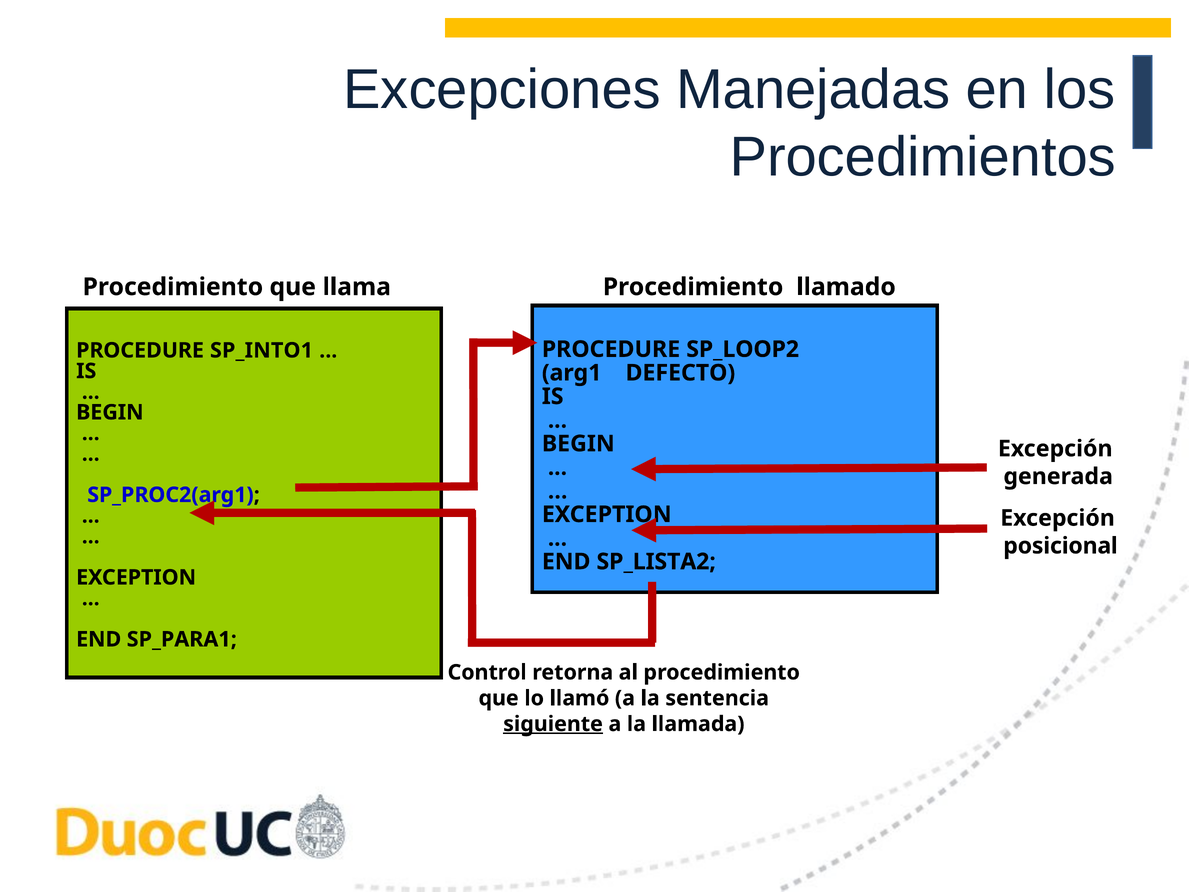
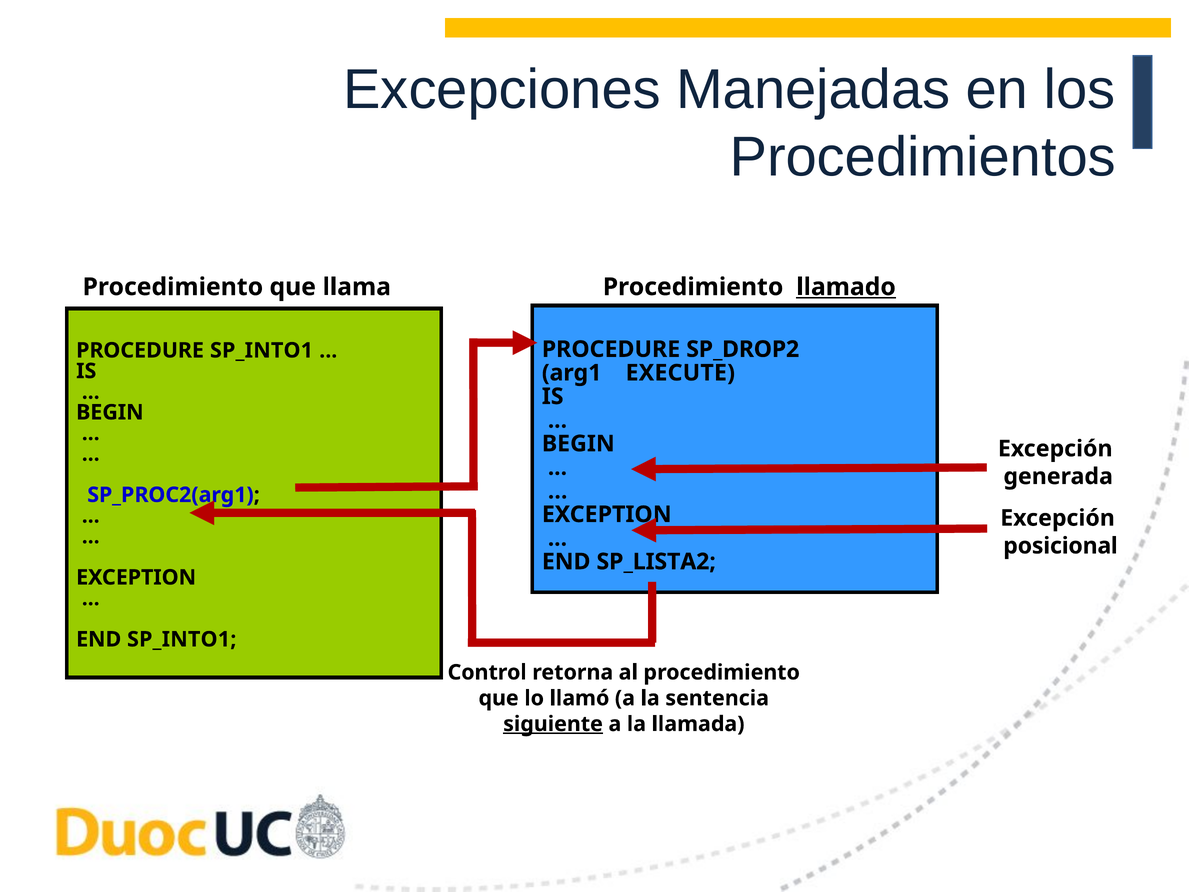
llamado underline: none -> present
SP_LOOP2: SP_LOOP2 -> SP_DROP2
DEFECTO: DEFECTO -> EXECUTE
END SP_PARA1: SP_PARA1 -> SP_INTO1
